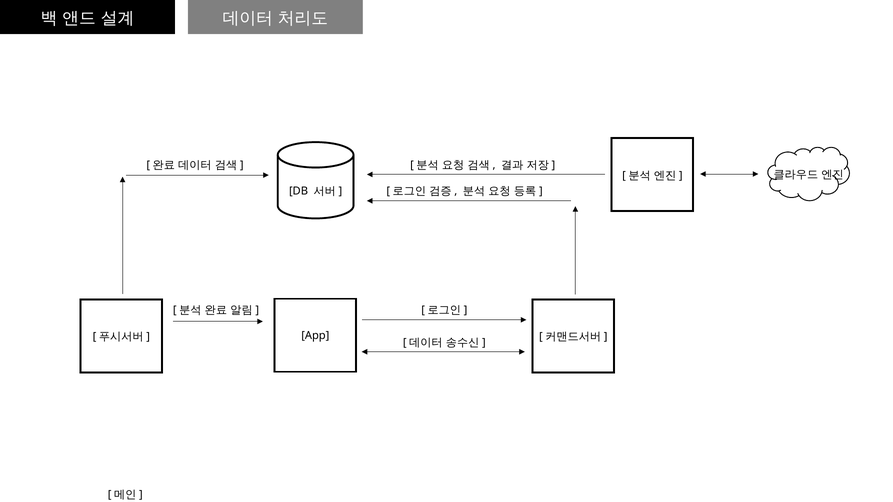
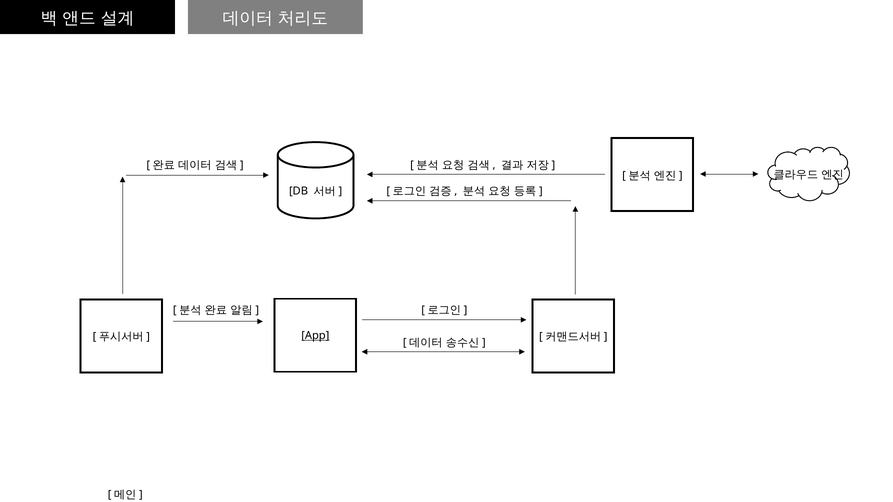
App underline: none -> present
